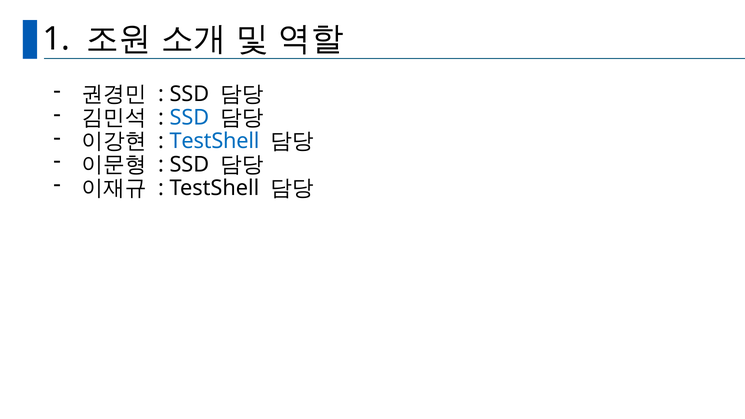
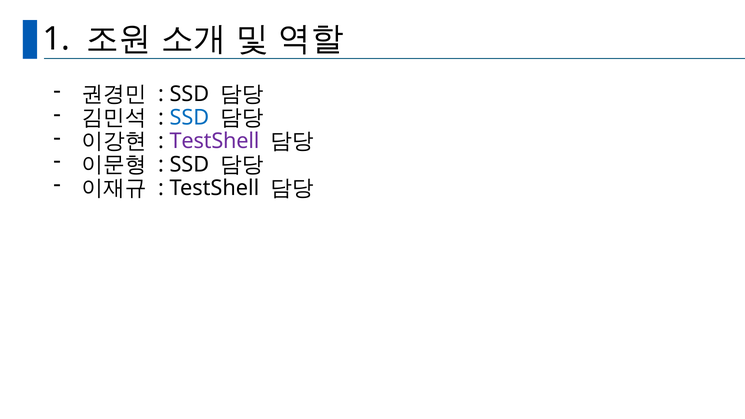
TestShell at (214, 141) colour: blue -> purple
